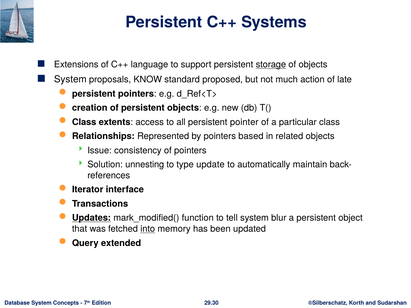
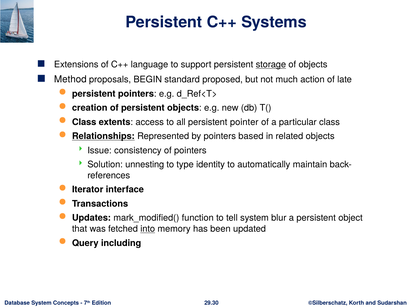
System at (70, 79): System -> Method
KNOW: KNOW -> BEGIN
Relationships underline: none -> present
update: update -> identity
Updates underline: present -> none
extended: extended -> including
